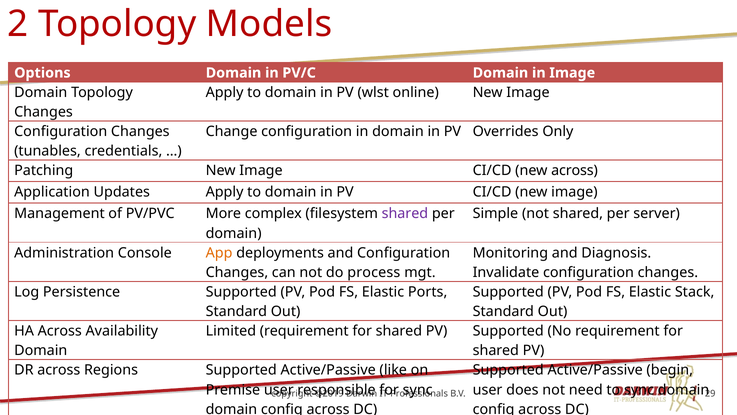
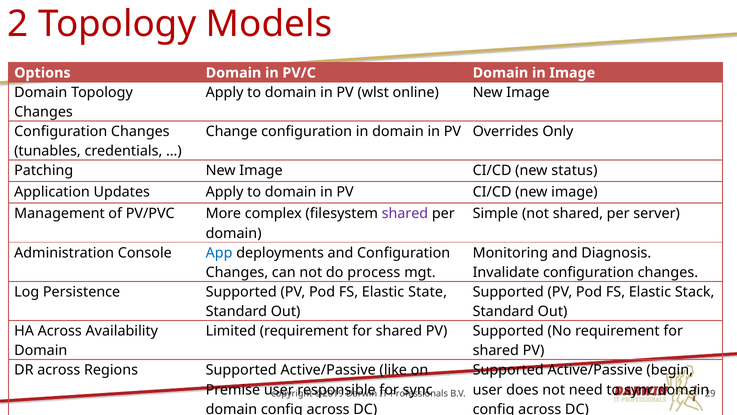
new across: across -> status
App colour: orange -> blue
Ports: Ports -> State
